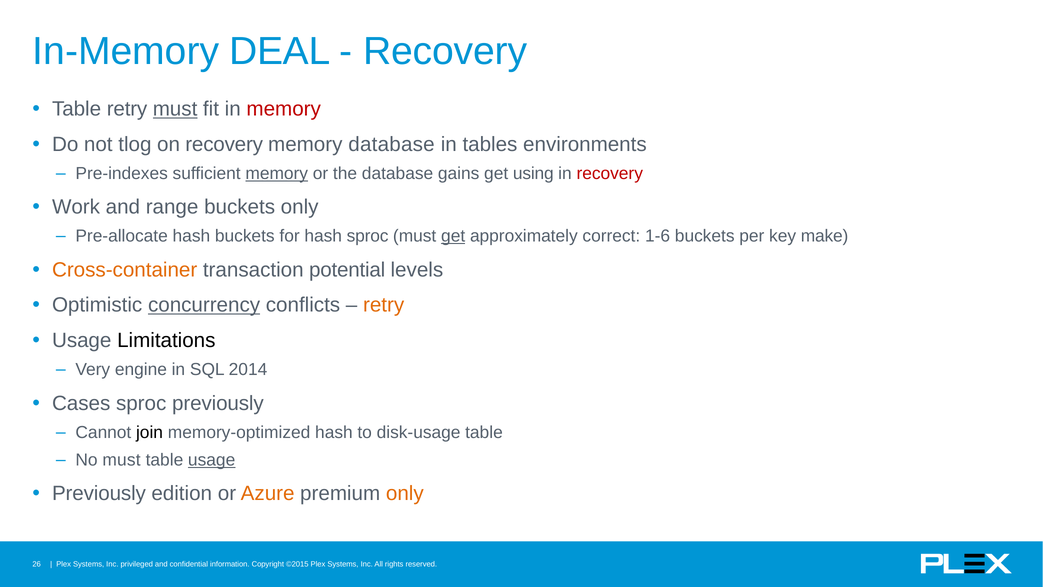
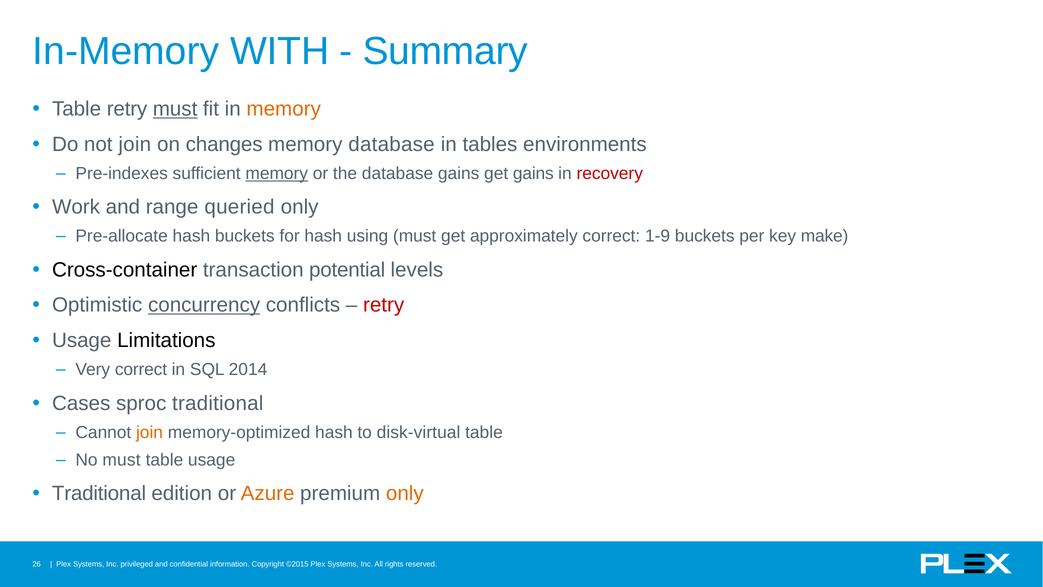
DEAL: DEAL -> WITH
Recovery at (445, 51): Recovery -> Summary
memory at (284, 109) colour: red -> orange
not tlog: tlog -> join
on recovery: recovery -> changes
get using: using -> gains
range buckets: buckets -> queried
hash sproc: sproc -> using
get at (453, 236) underline: present -> none
1-6: 1-6 -> 1-9
Cross-container colour: orange -> black
retry at (384, 305) colour: orange -> red
Very engine: engine -> correct
sproc previously: previously -> traditional
join at (150, 432) colour: black -> orange
disk-usage: disk-usage -> disk-virtual
usage at (212, 460) underline: present -> none
Previously at (99, 493): Previously -> Traditional
